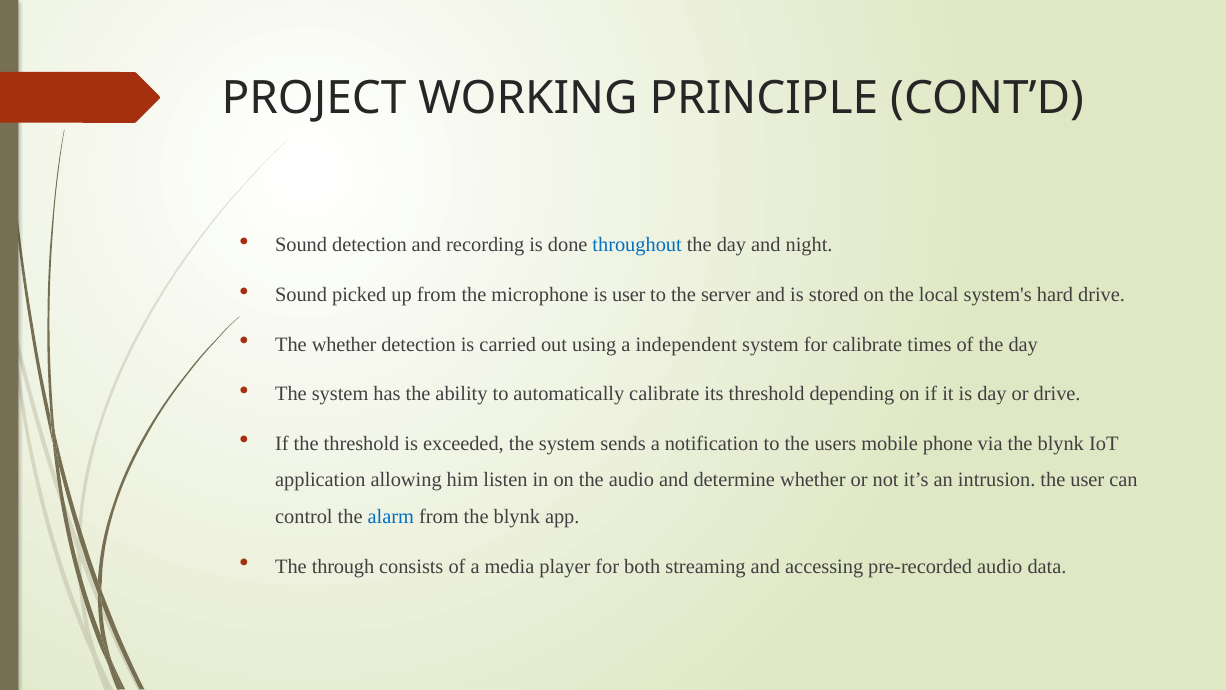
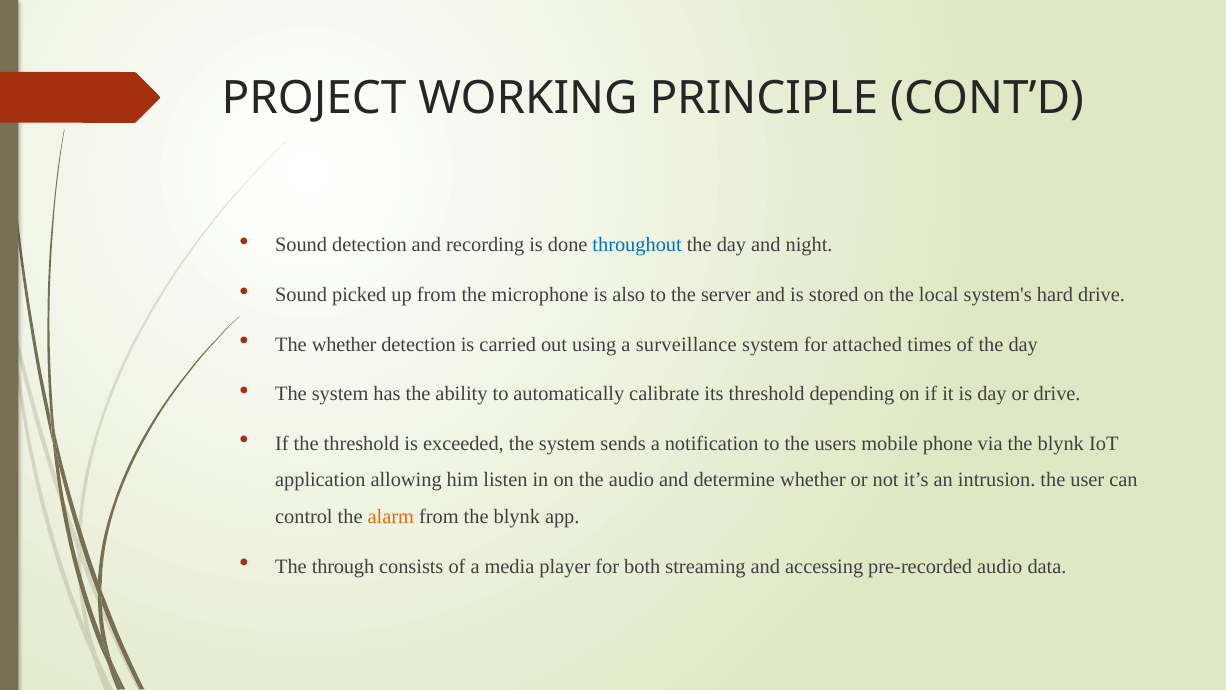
is user: user -> also
independent: independent -> surveillance
for calibrate: calibrate -> attached
alarm colour: blue -> orange
